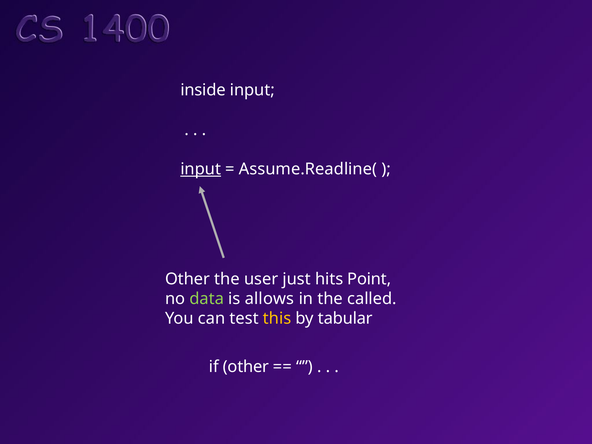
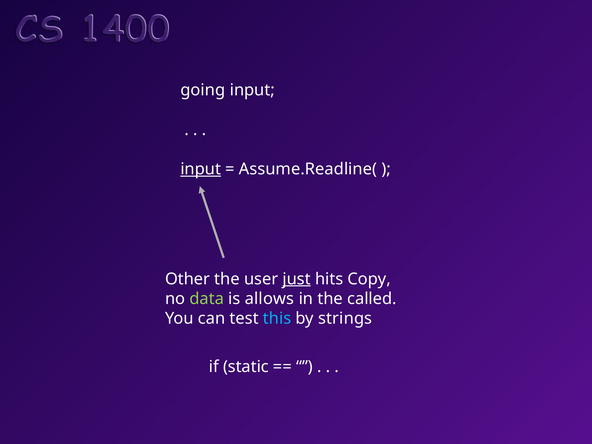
inside: inside -> going
just underline: none -> present
Point: Point -> Copy
this colour: yellow -> light blue
tabular: tabular -> strings
if other: other -> static
